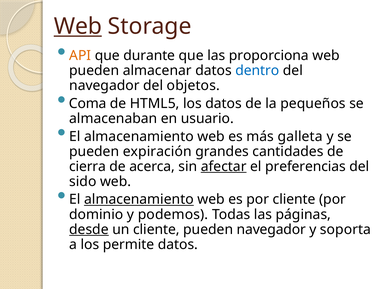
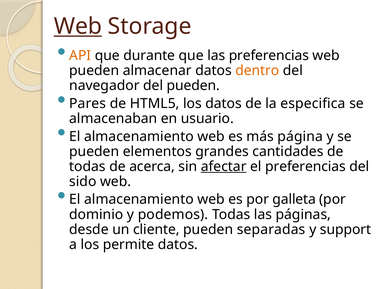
las proporciona: proporciona -> preferencias
dentro colour: blue -> orange
del objetos: objetos -> pueden
Coma: Coma -> Pares
pequeños: pequeños -> especifica
galleta: galleta -> página
expiración: expiración -> elementos
cierra at (87, 166): cierra -> todas
almacenamiento at (139, 199) underline: present -> none
por cliente: cliente -> galleta
desde underline: present -> none
pueden navegador: navegador -> separadas
soporta: soporta -> support
